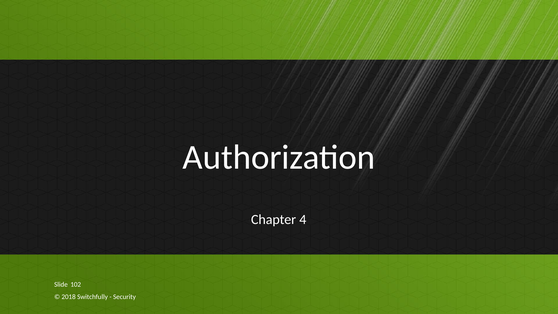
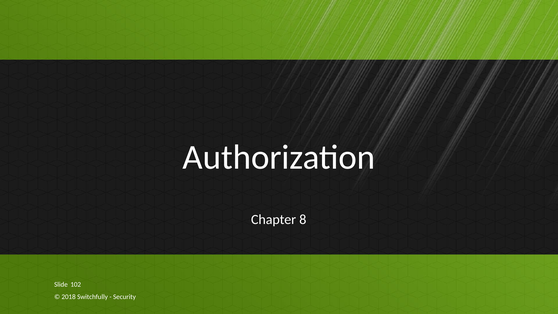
4: 4 -> 8
